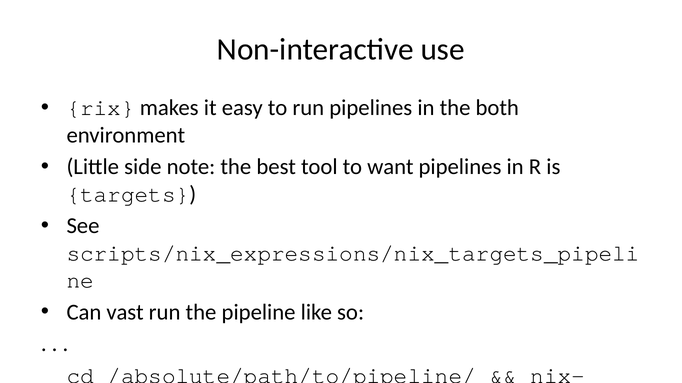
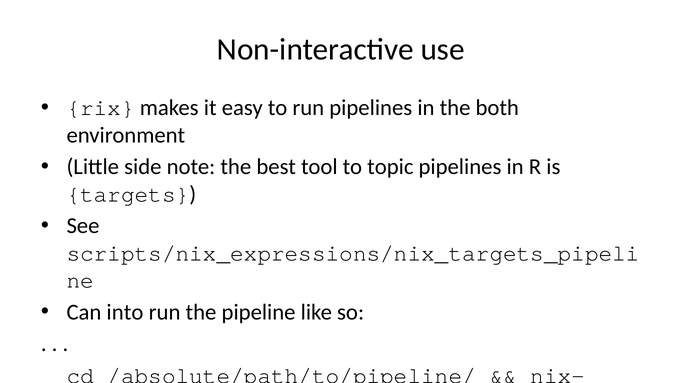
want: want -> topic
vast: vast -> into
